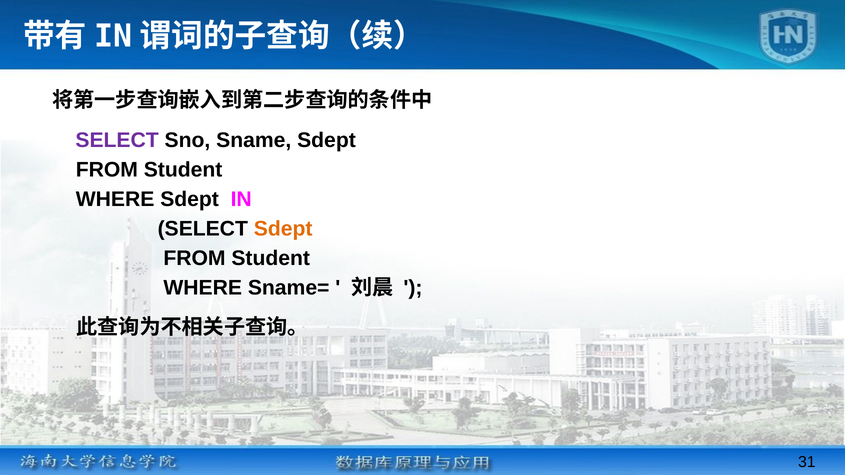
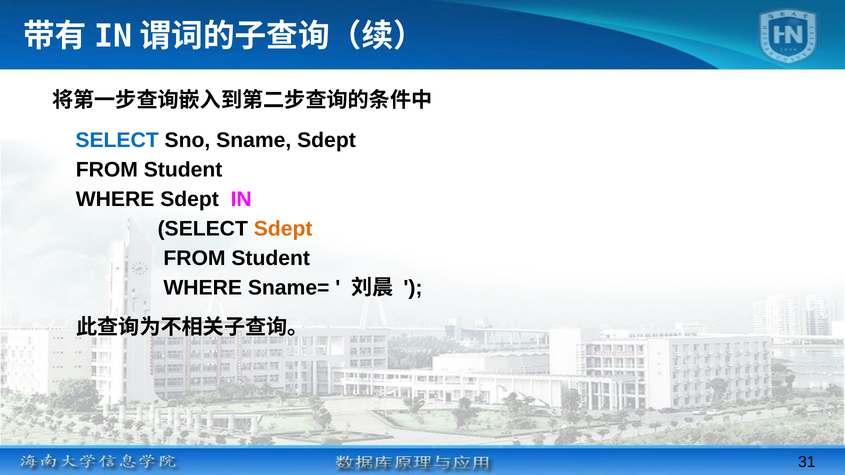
SELECT at (117, 140) colour: purple -> blue
